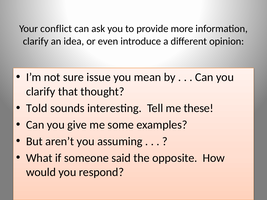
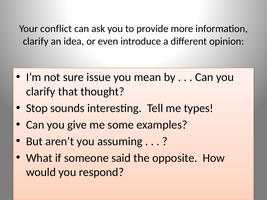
Told: Told -> Stop
these: these -> types
